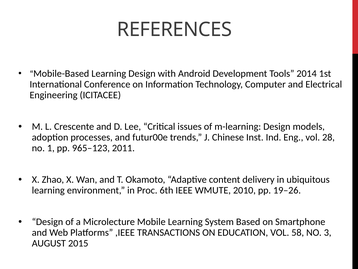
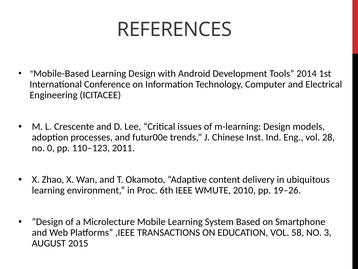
1: 1 -> 0
965–123: 965–123 -> 110–123
